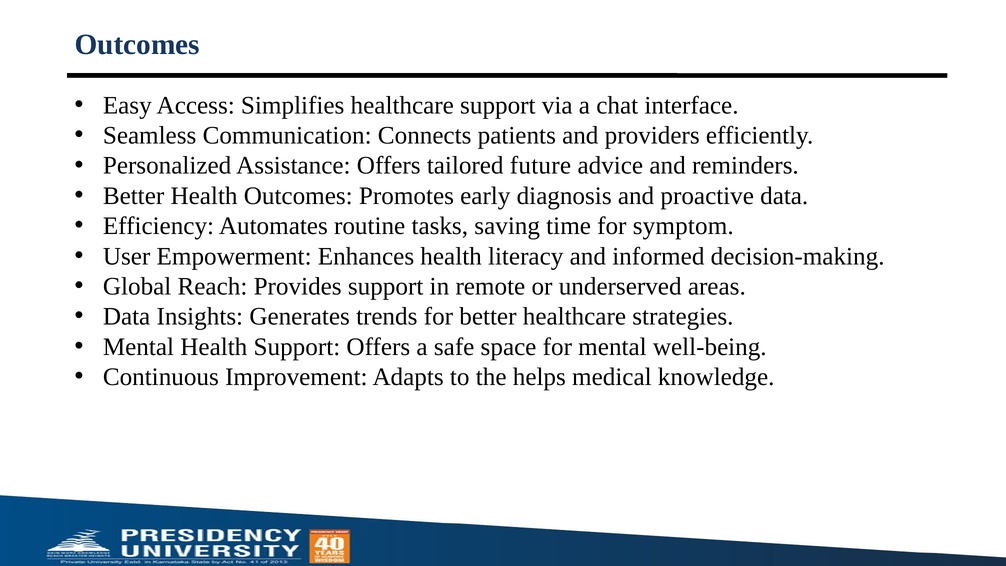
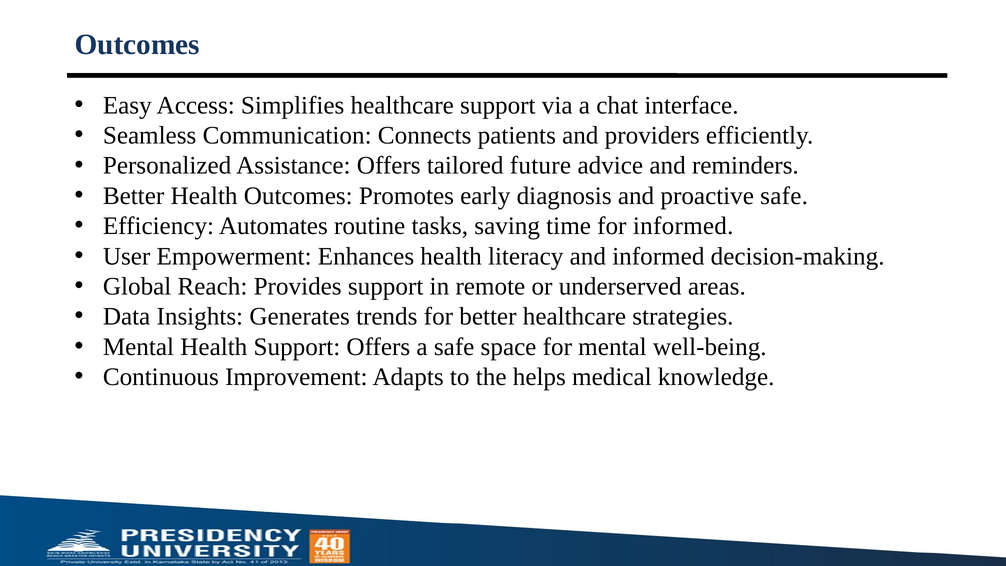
proactive data: data -> safe
for symptom: symptom -> informed
